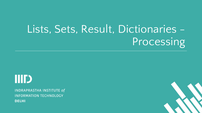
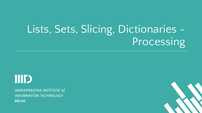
Result: Result -> Slicing
